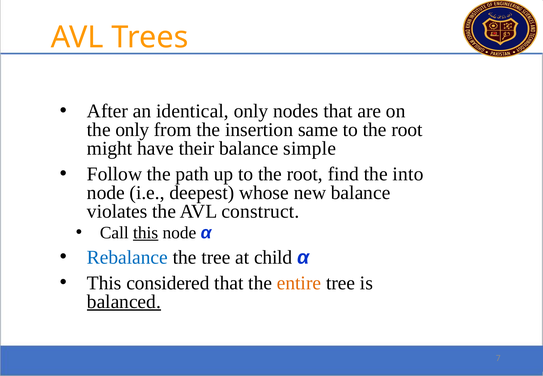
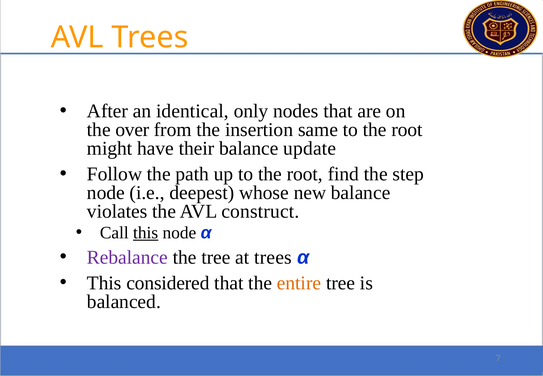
the only: only -> over
simple: simple -> update
into: into -> step
Rebalance colour: blue -> purple
at child: child -> trees
balanced underline: present -> none
